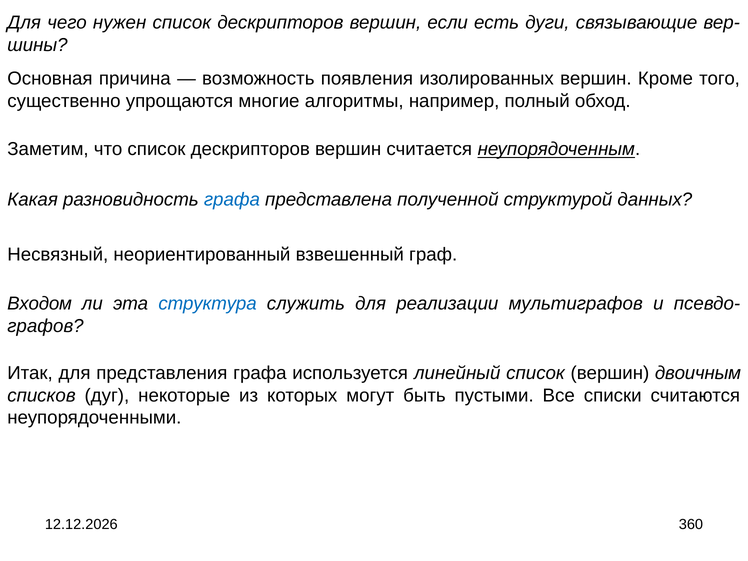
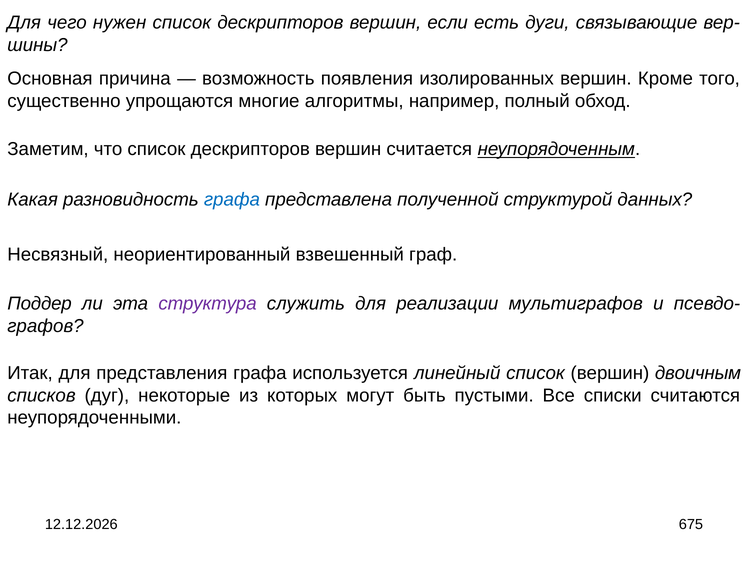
Входом: Входом -> Поддер
структура colour: blue -> purple
360: 360 -> 675
